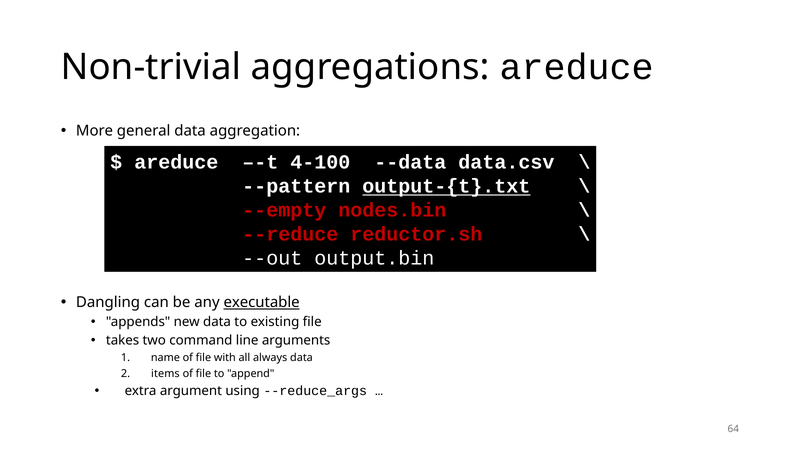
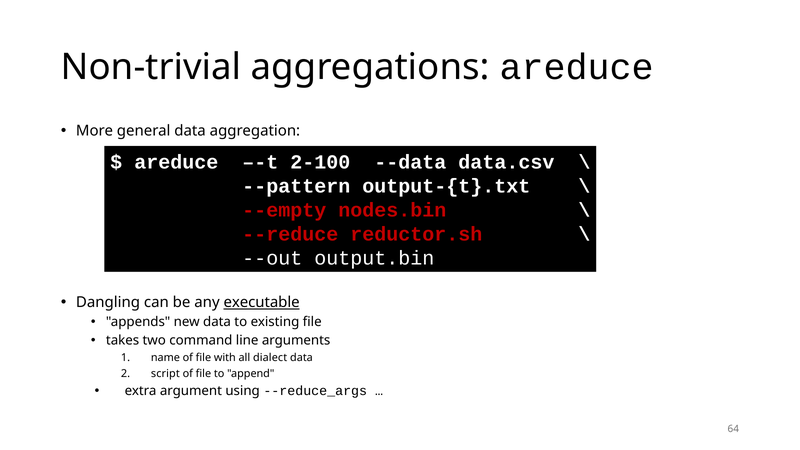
4-100: 4-100 -> 2-100
output-{t}.txt underline: present -> none
always: always -> dialect
items: items -> script
